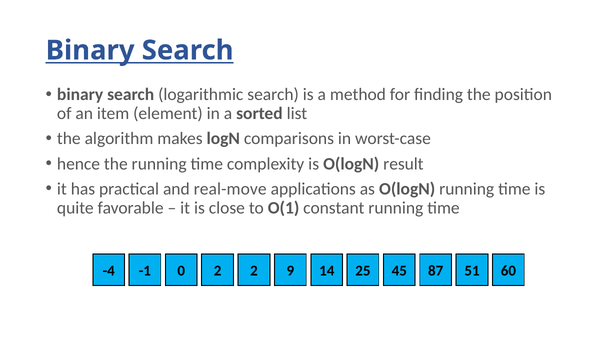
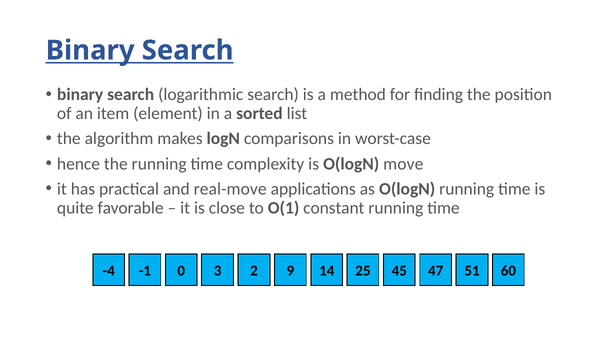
result: result -> move
0 2: 2 -> 3
87: 87 -> 47
